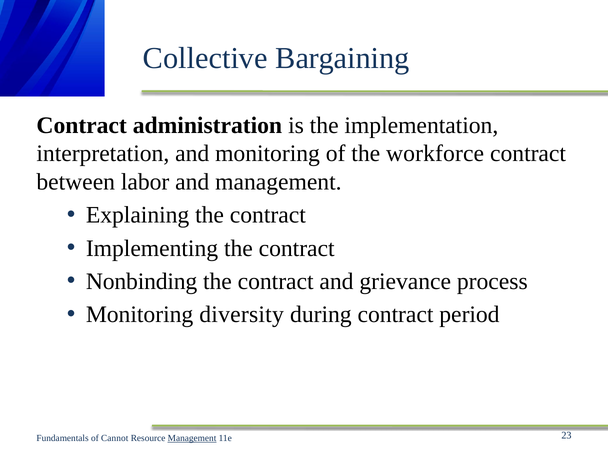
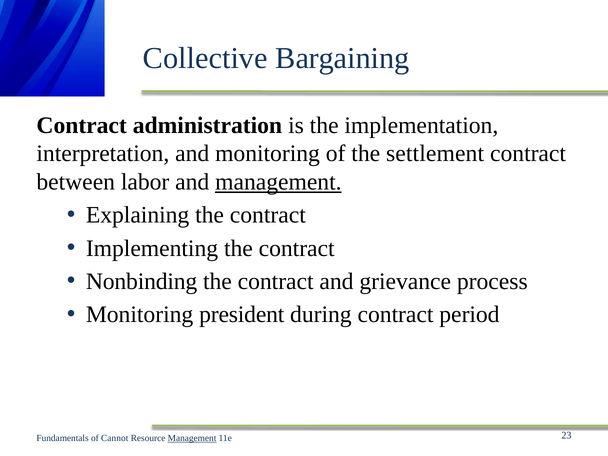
workforce: workforce -> settlement
management at (278, 182) underline: none -> present
diversity: diversity -> president
